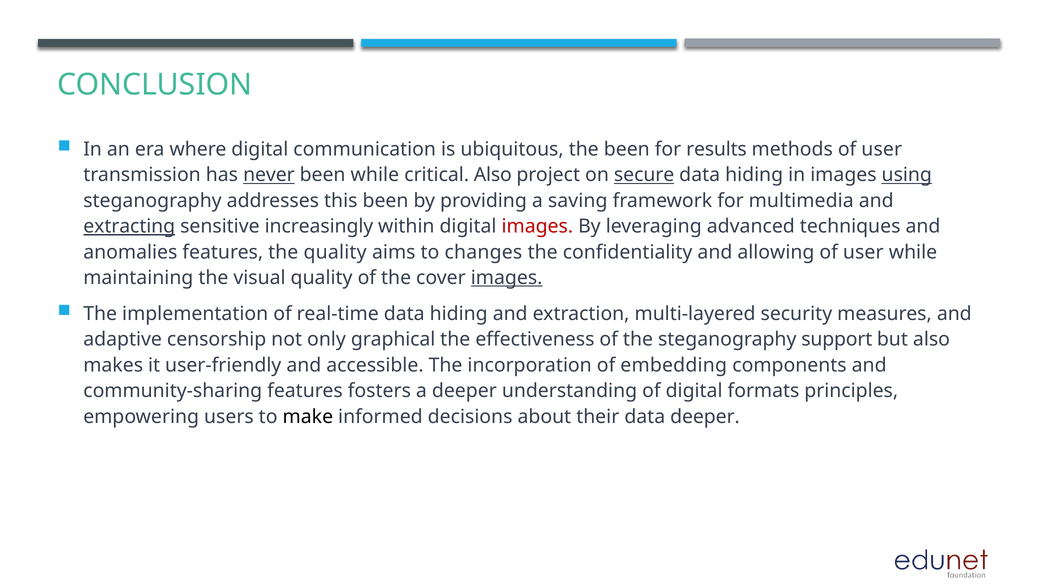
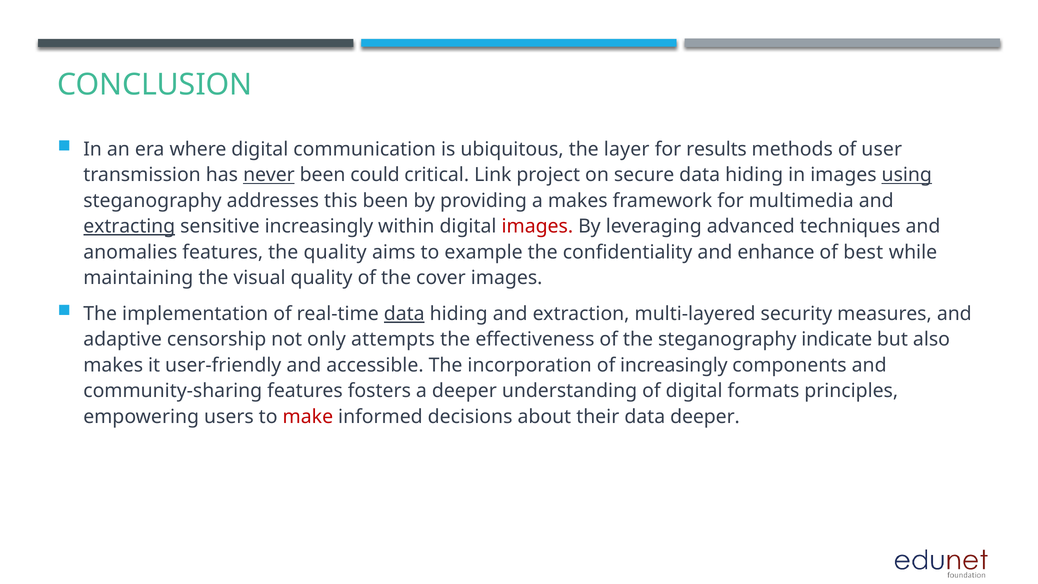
the been: been -> layer
been while: while -> could
critical Also: Also -> Link
secure underline: present -> none
a saving: saving -> makes
changes: changes -> example
allowing: allowing -> enhance
user at (863, 252): user -> best
images at (507, 278) underline: present -> none
data at (404, 314) underline: none -> present
graphical: graphical -> attempts
support: support -> indicate
of embedding: embedding -> increasingly
make colour: black -> red
